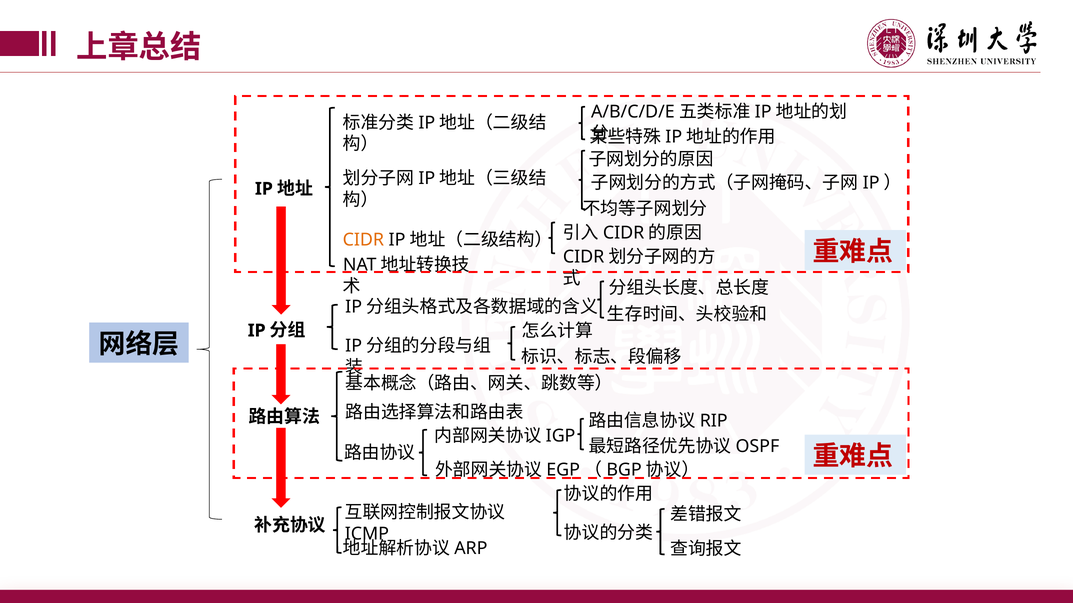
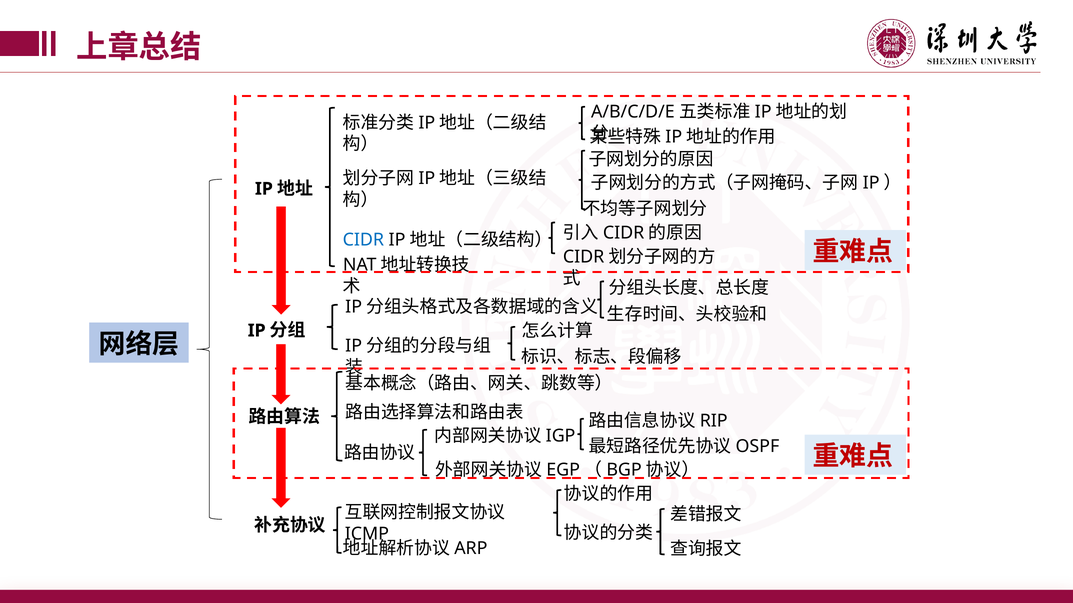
CIDR colour: orange -> blue
